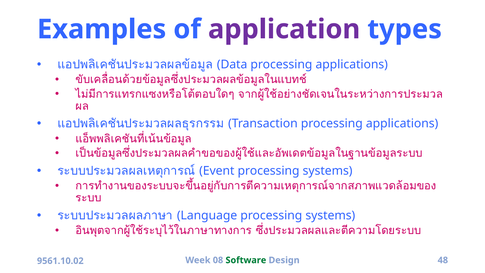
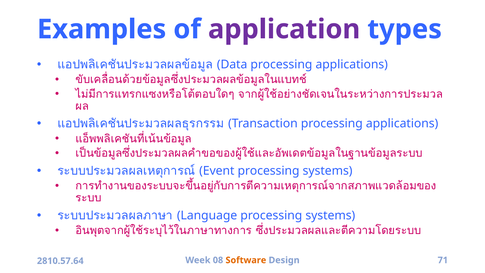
Software colour: green -> orange
48: 48 -> 71
9561.10.02: 9561.10.02 -> 2810.57.64
